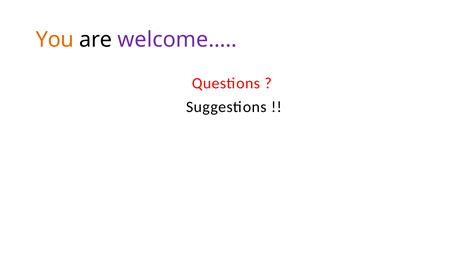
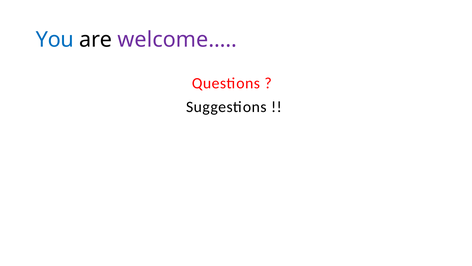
You colour: orange -> blue
